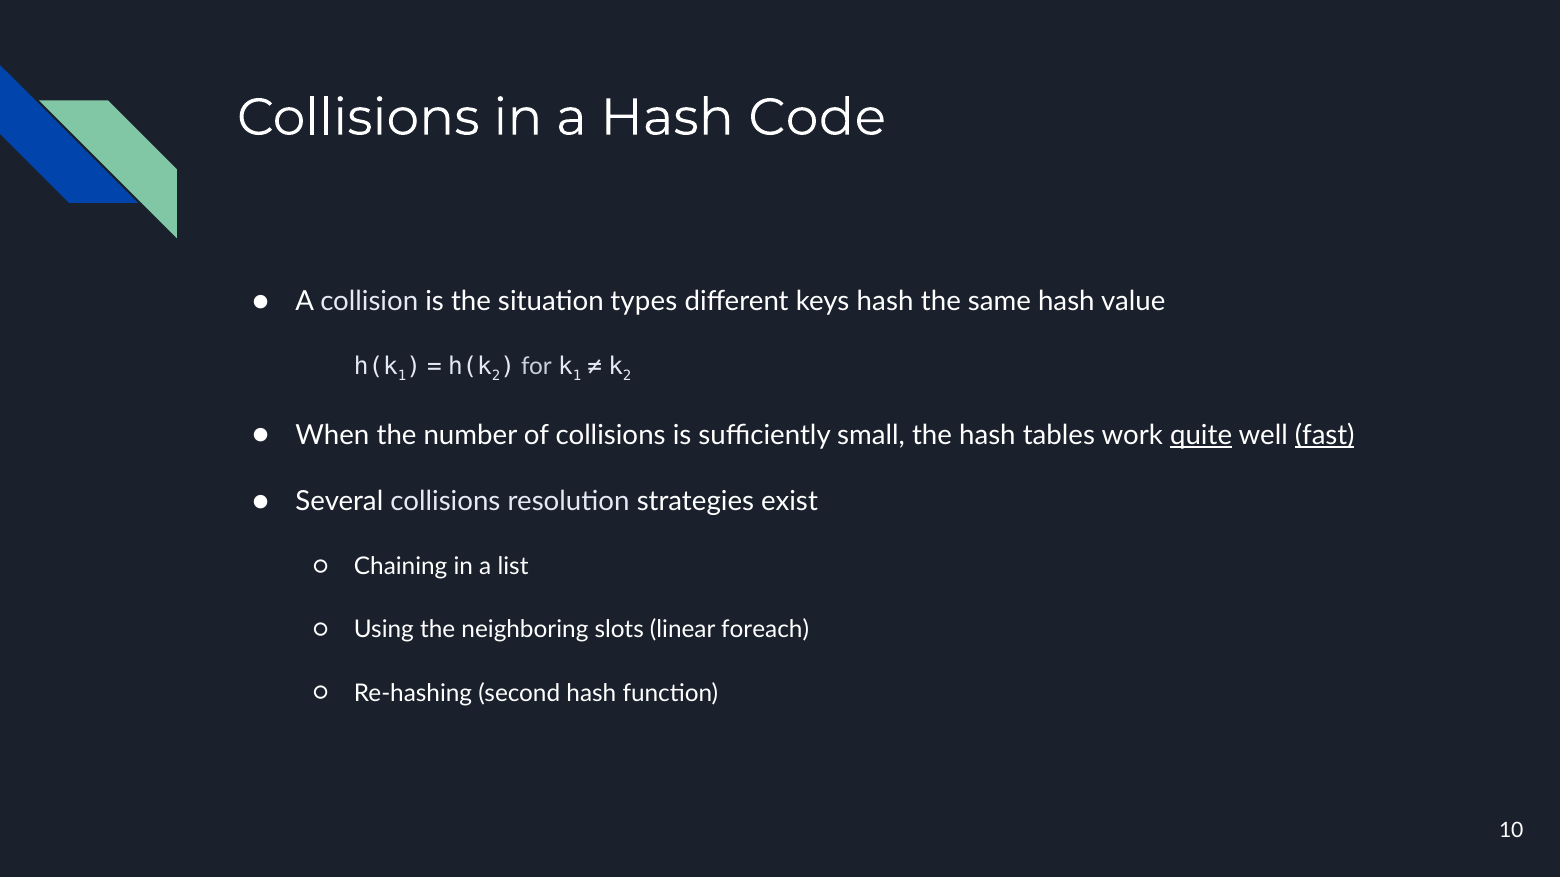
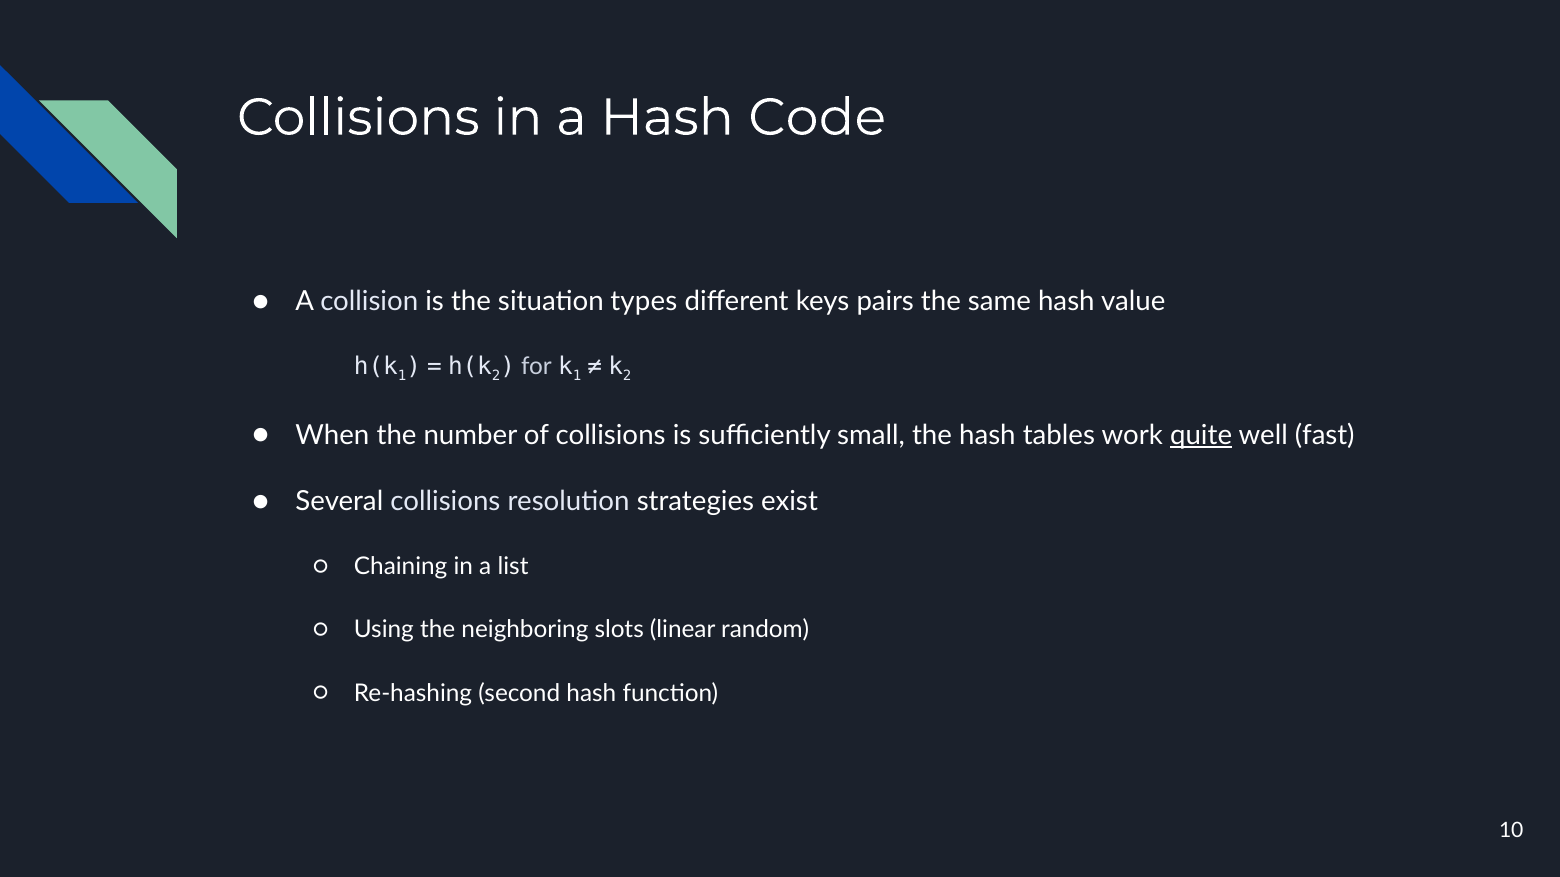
keys hash: hash -> pairs
fast underline: present -> none
foreach: foreach -> random
